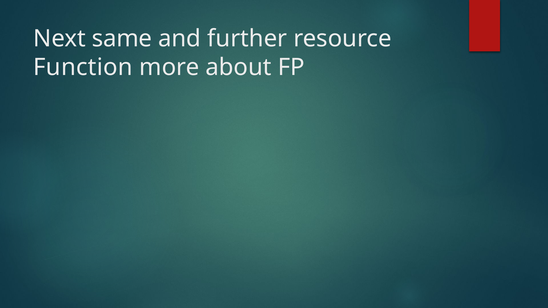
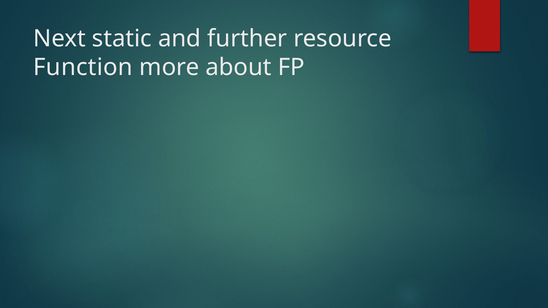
same: same -> static
